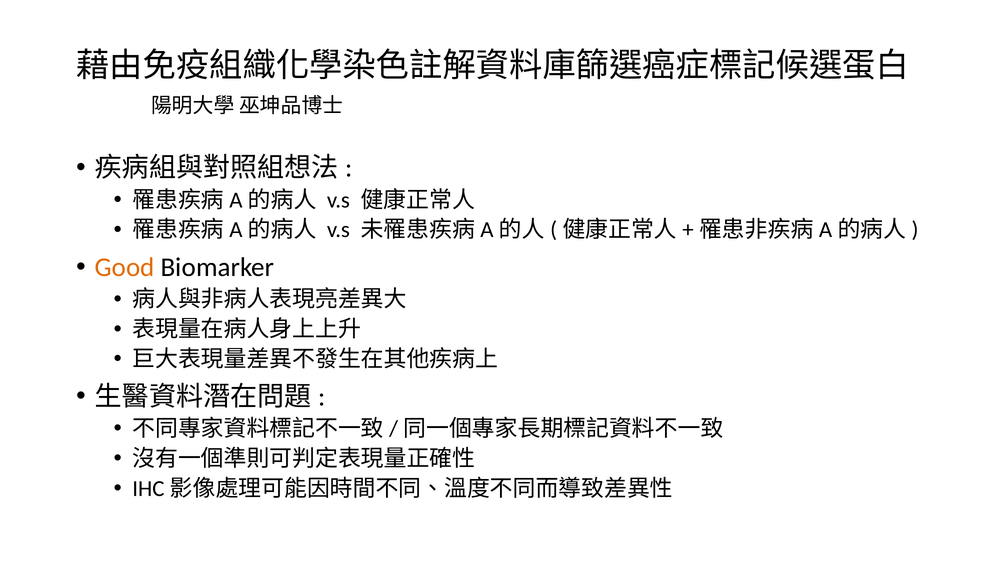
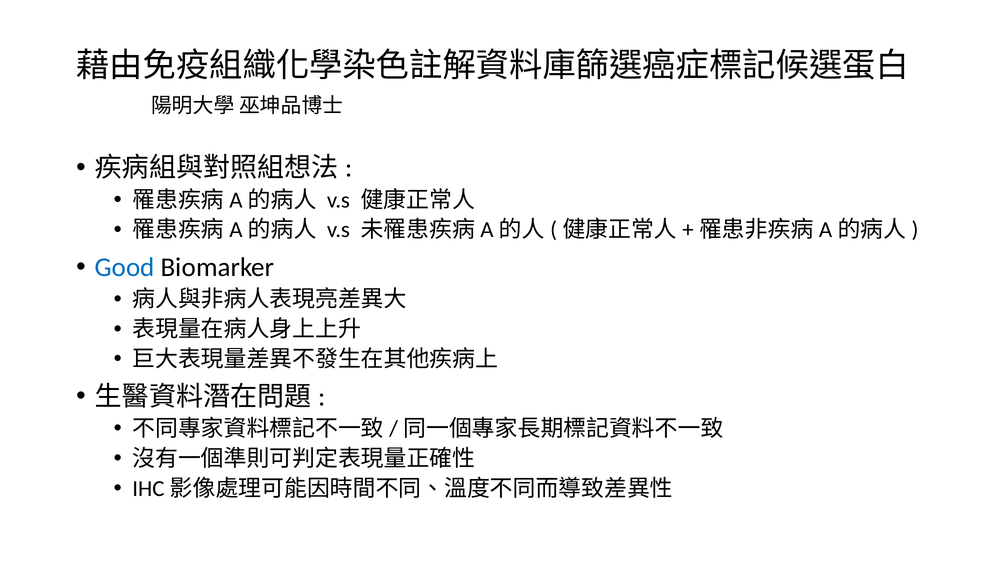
Good colour: orange -> blue
